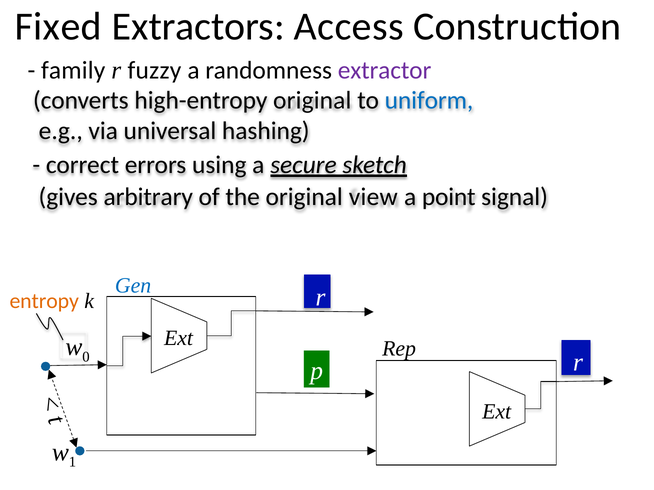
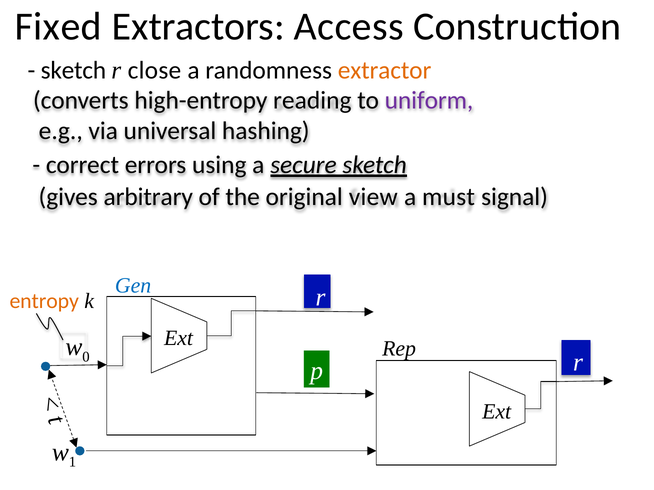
family at (73, 71): family -> sketch
fuzzy: fuzzy -> close
extractor colour: purple -> orange
high-entropy original: original -> reading
uniform colour: blue -> purple
point: point -> must
